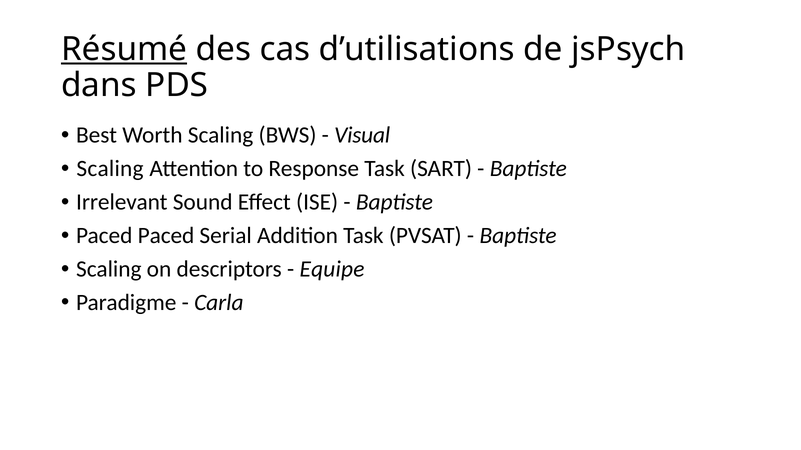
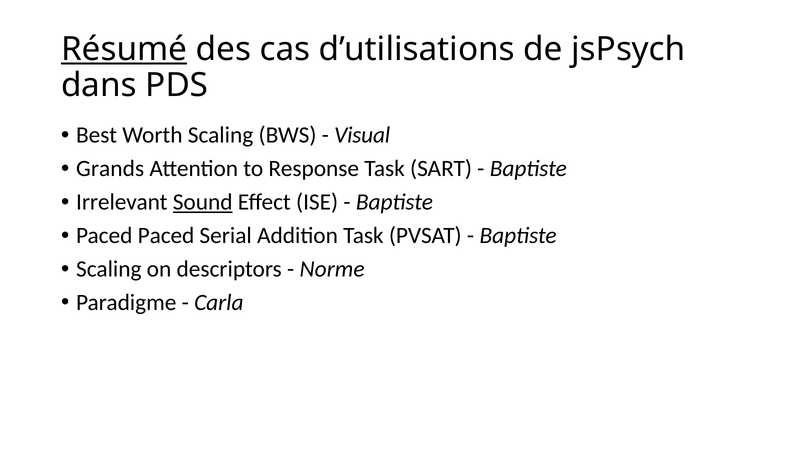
Scaling at (110, 169): Scaling -> Grands
Sound underline: none -> present
Equipe: Equipe -> Norme
